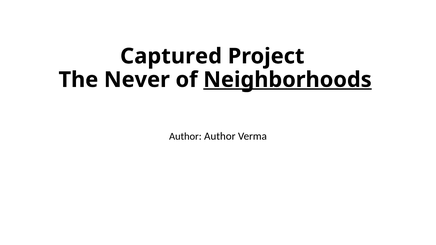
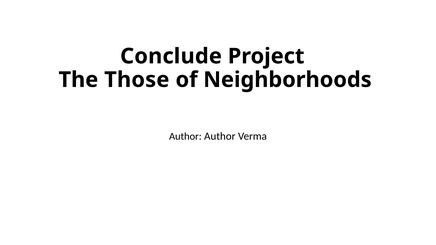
Captured: Captured -> Conclude
Never: Never -> Those
Neighborhoods underline: present -> none
